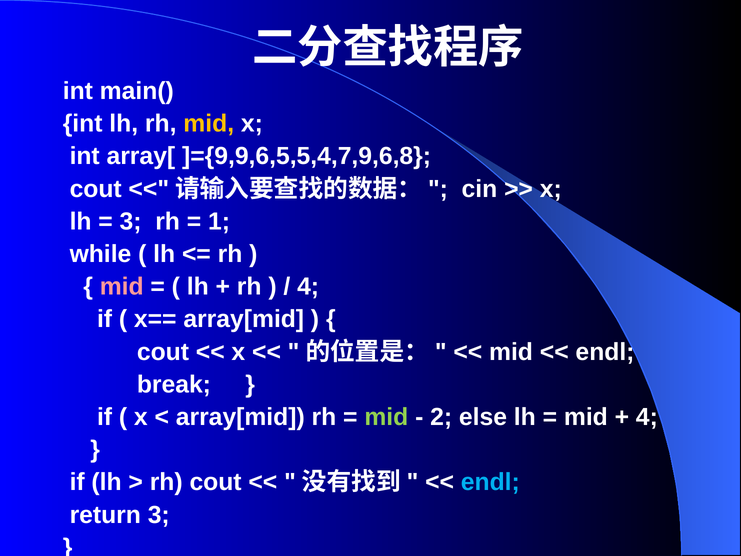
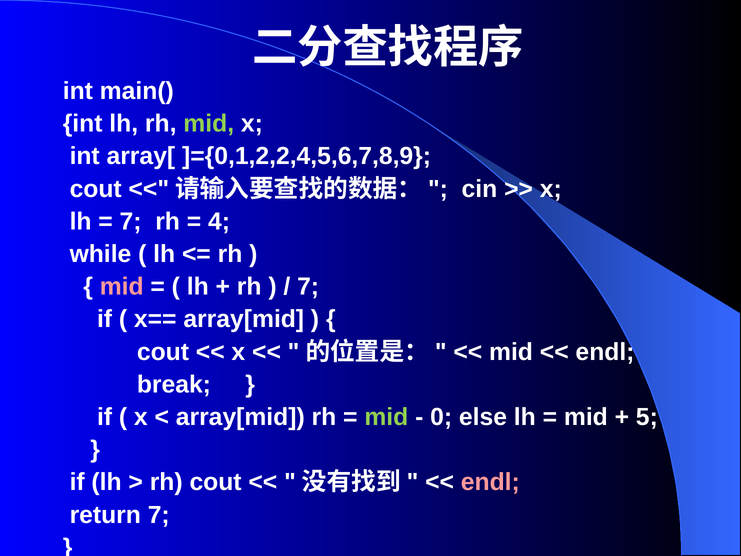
mid at (209, 124) colour: yellow -> light green
]={9,9,6,5,5,4,7,9,6,8: ]={9,9,6,5,5,4,7,9,6,8 -> ]={0,1,2,2,4,5,6,7,8,9
3 at (131, 221): 3 -> 7
1: 1 -> 4
4 at (308, 287): 4 -> 7
2: 2 -> 0
4 at (647, 417): 4 -> 5
endl at (490, 482) colour: light blue -> pink
return 3: 3 -> 7
